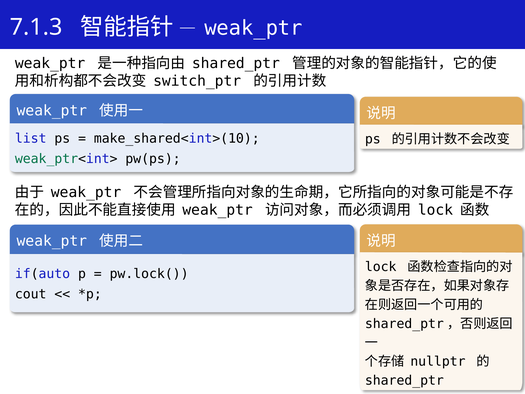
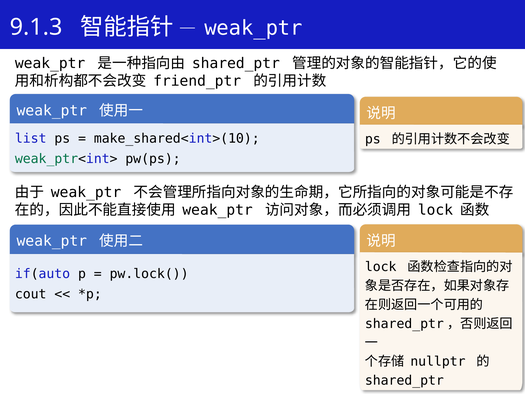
7.1.3: 7.1.3 -> 9.1.3
switch_ptr: switch_ptr -> friend_ptr
